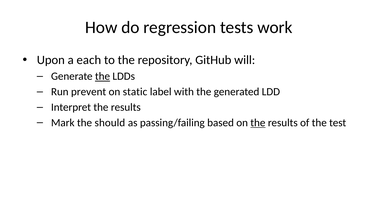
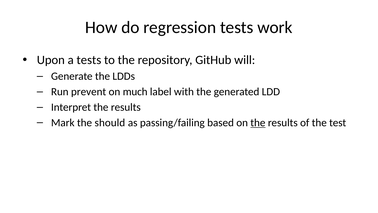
a each: each -> tests
the at (103, 76) underline: present -> none
static: static -> much
